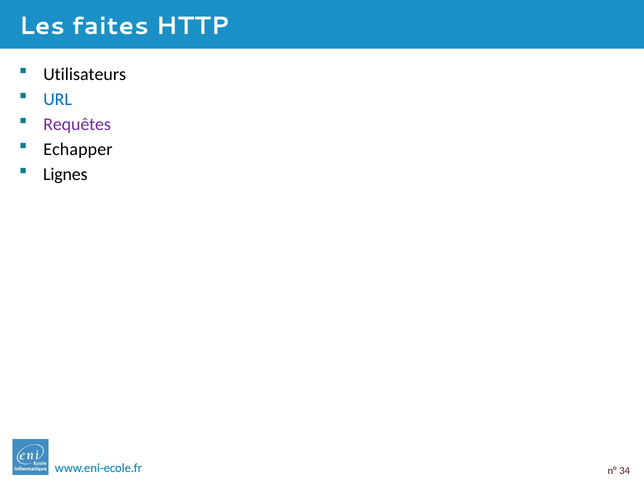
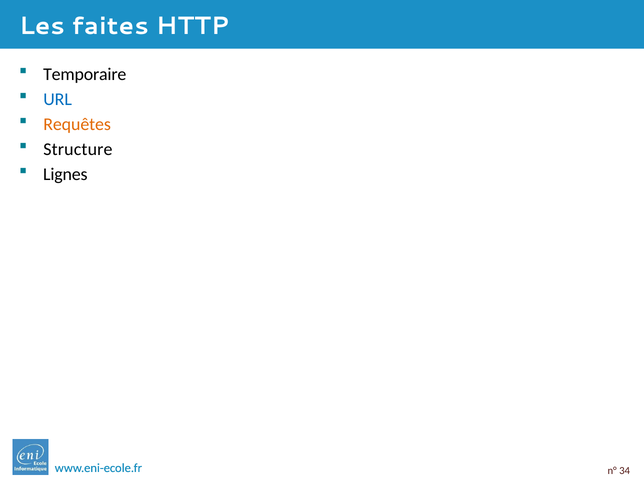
Utilisateurs: Utilisateurs -> Temporaire
Requêtes colour: purple -> orange
Echapper: Echapper -> Structure
